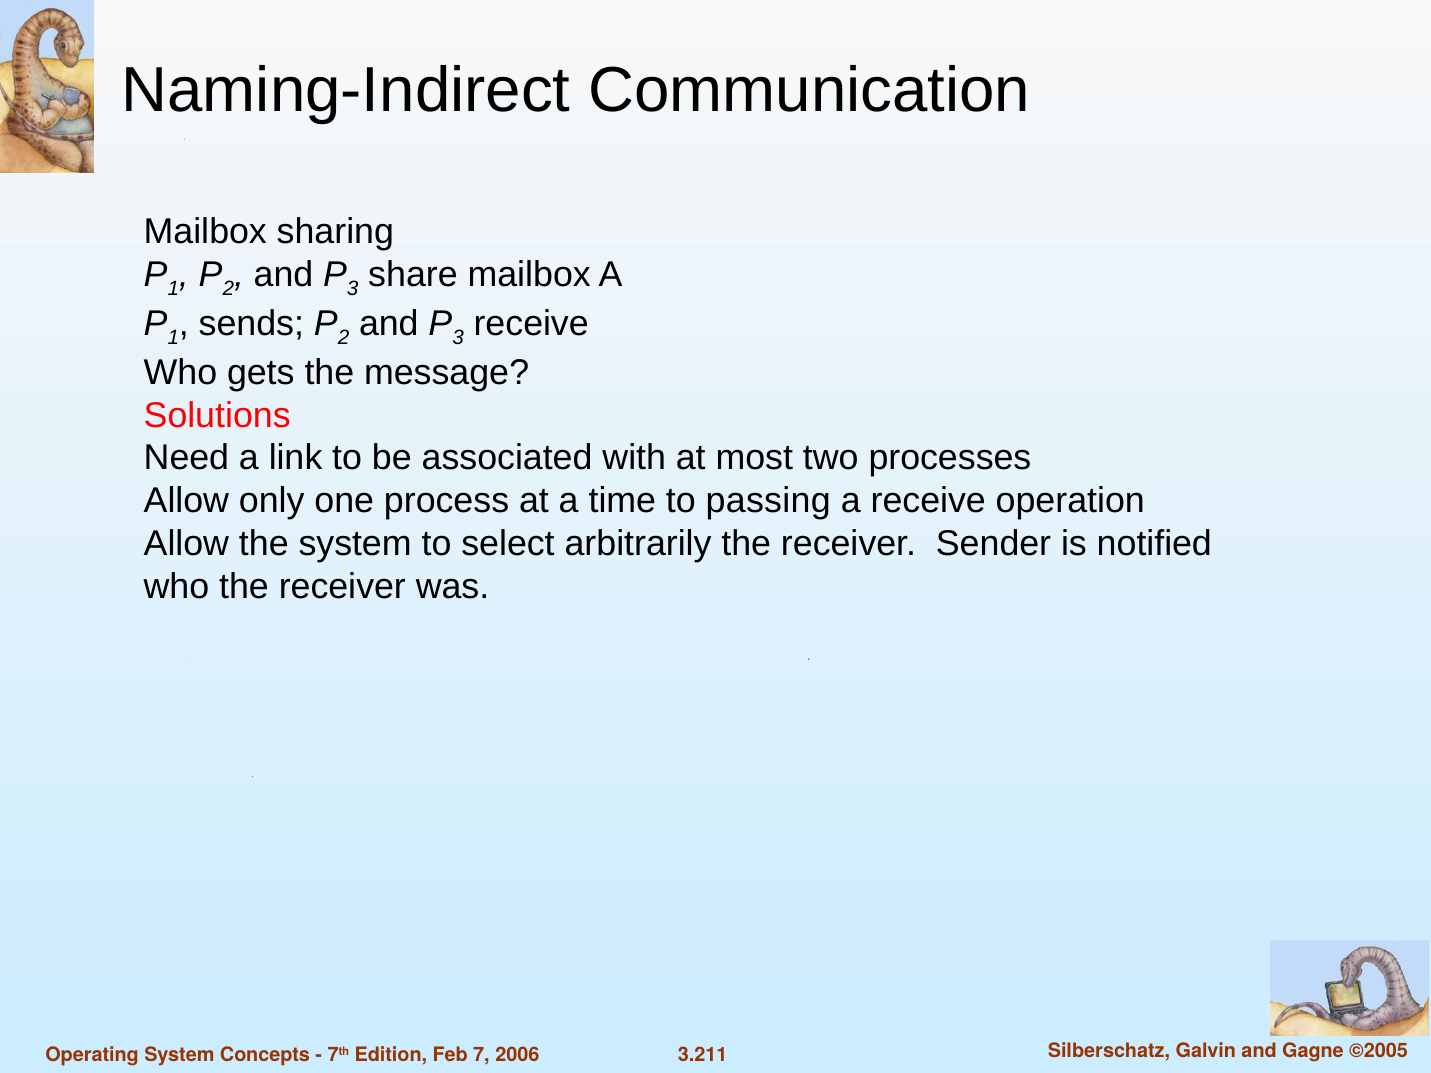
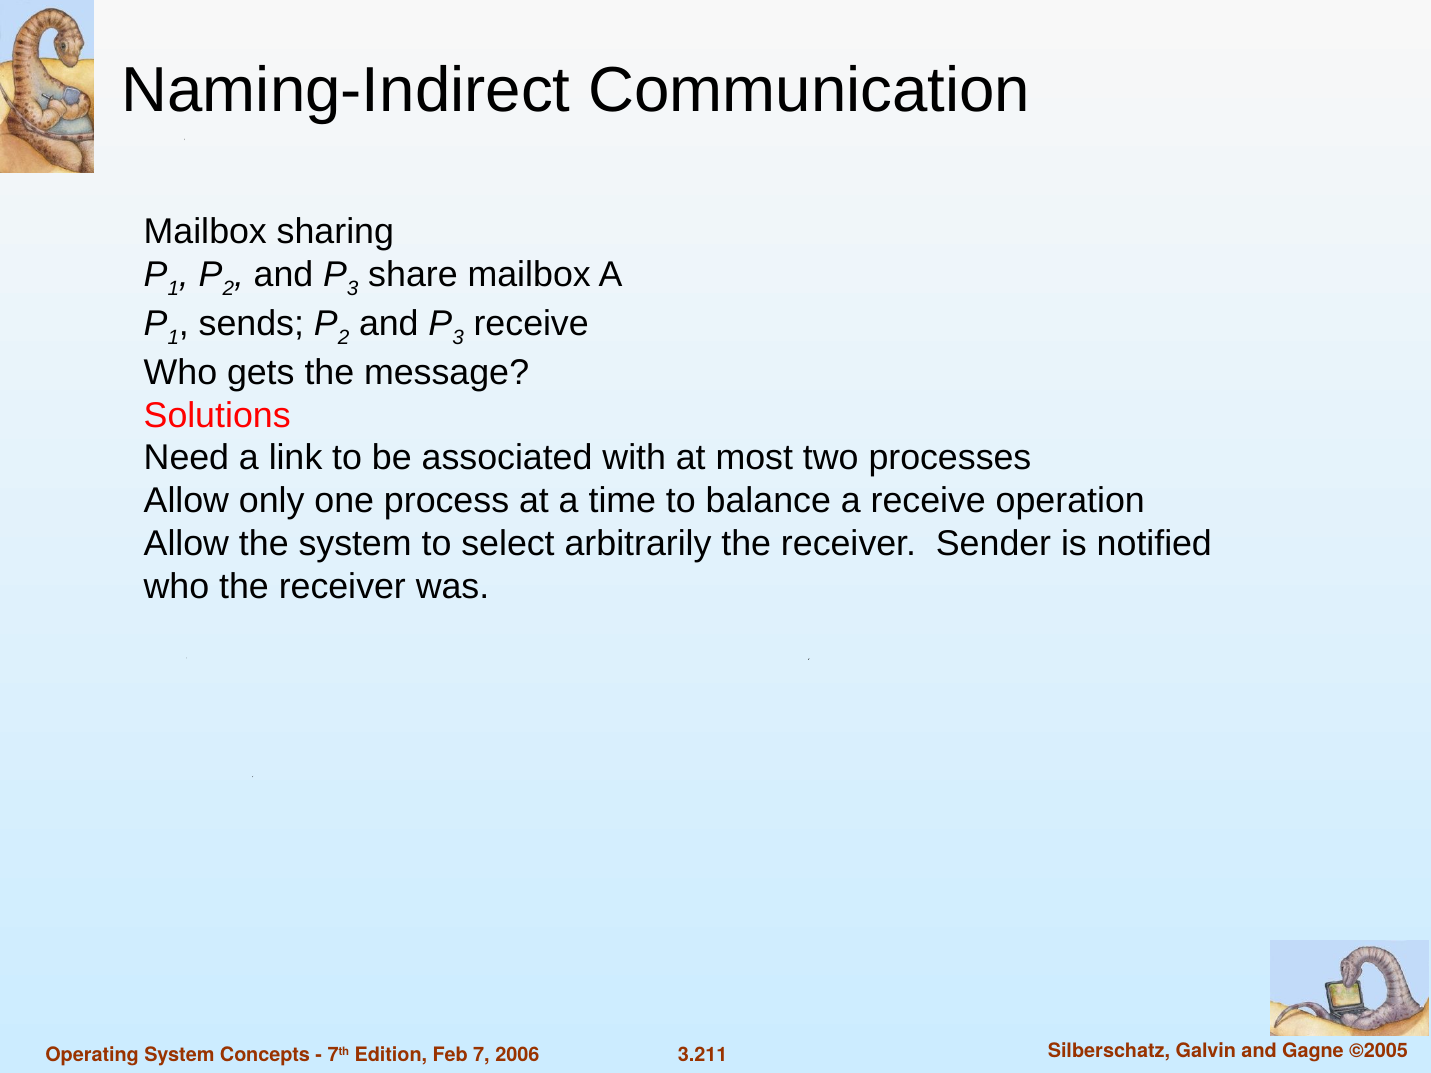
passing: passing -> balance
